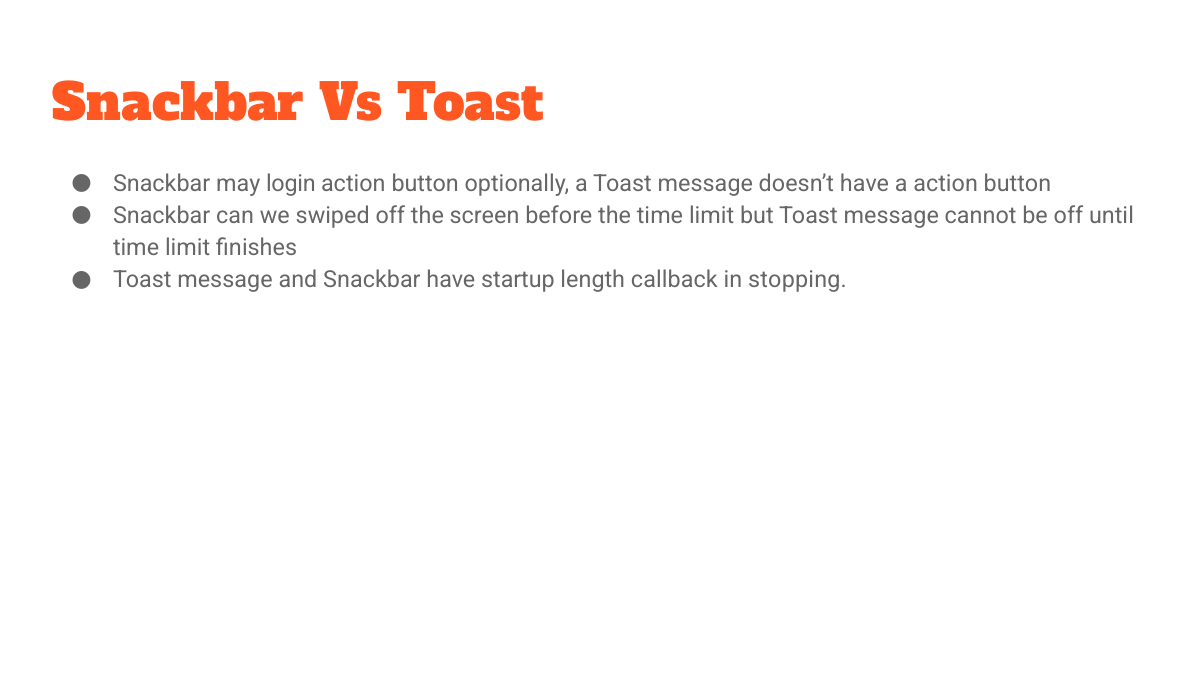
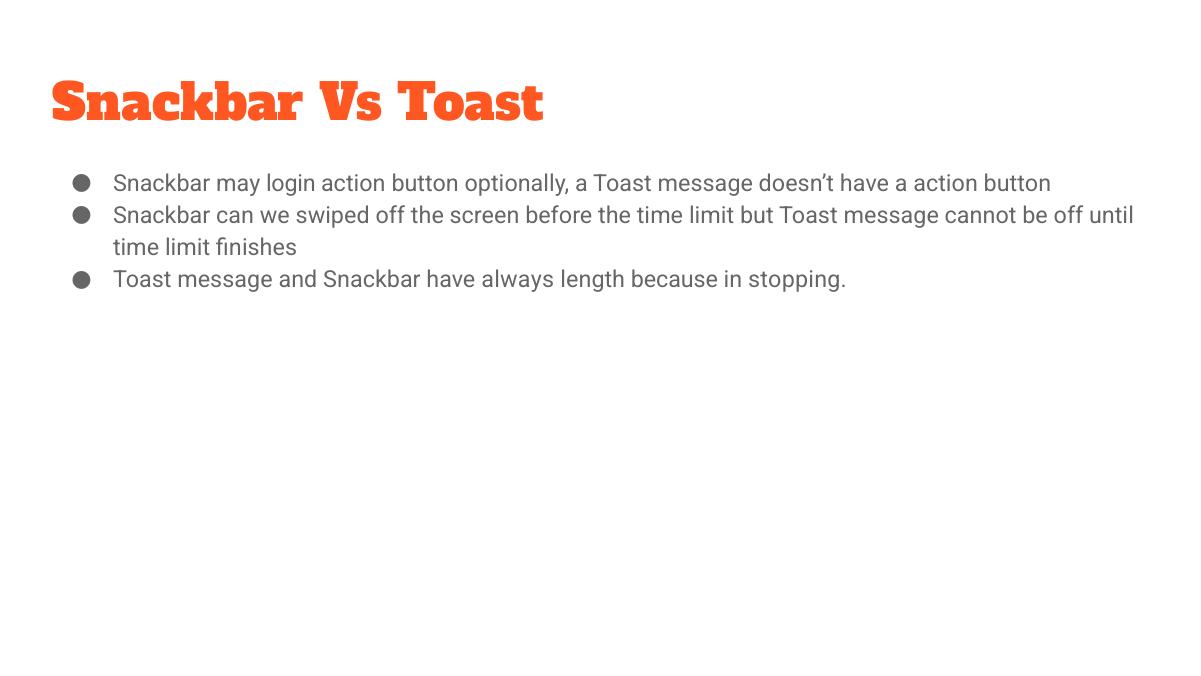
startup: startup -> always
callback: callback -> because
